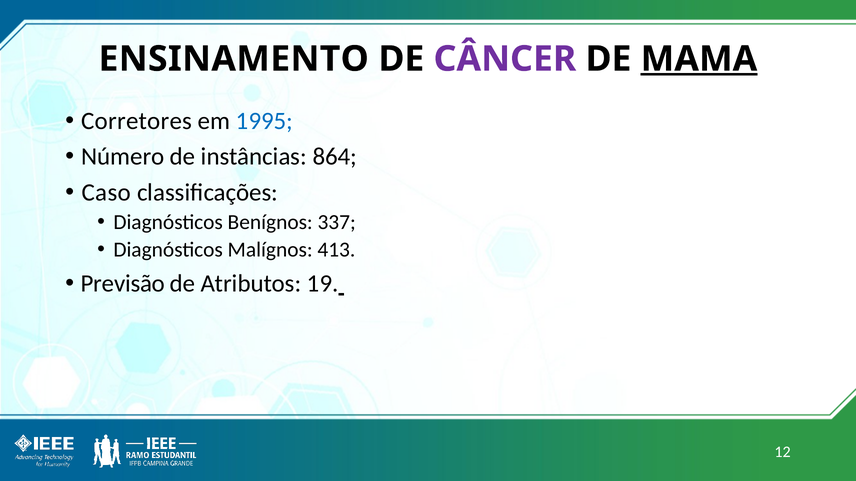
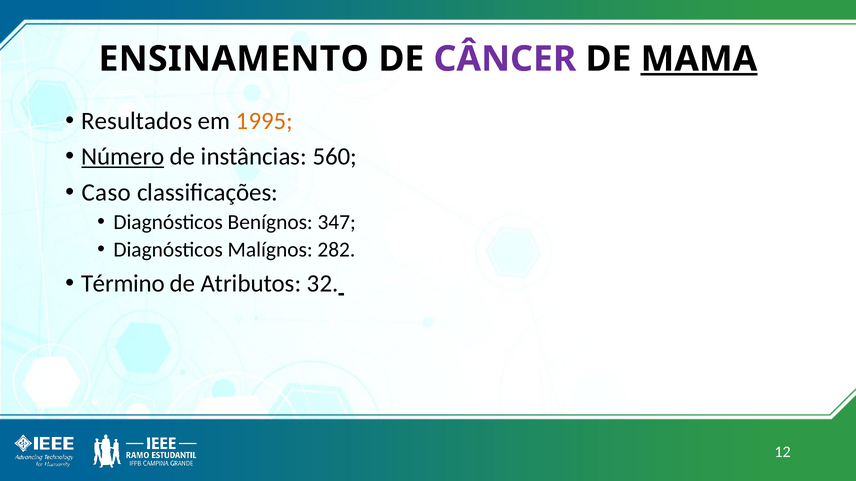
Corretores: Corretores -> Resultados
1995 colour: blue -> orange
Número underline: none -> present
864: 864 -> 560
337: 337 -> 347
413: 413 -> 282
Previsão: Previsão -> Término
19: 19 -> 32
